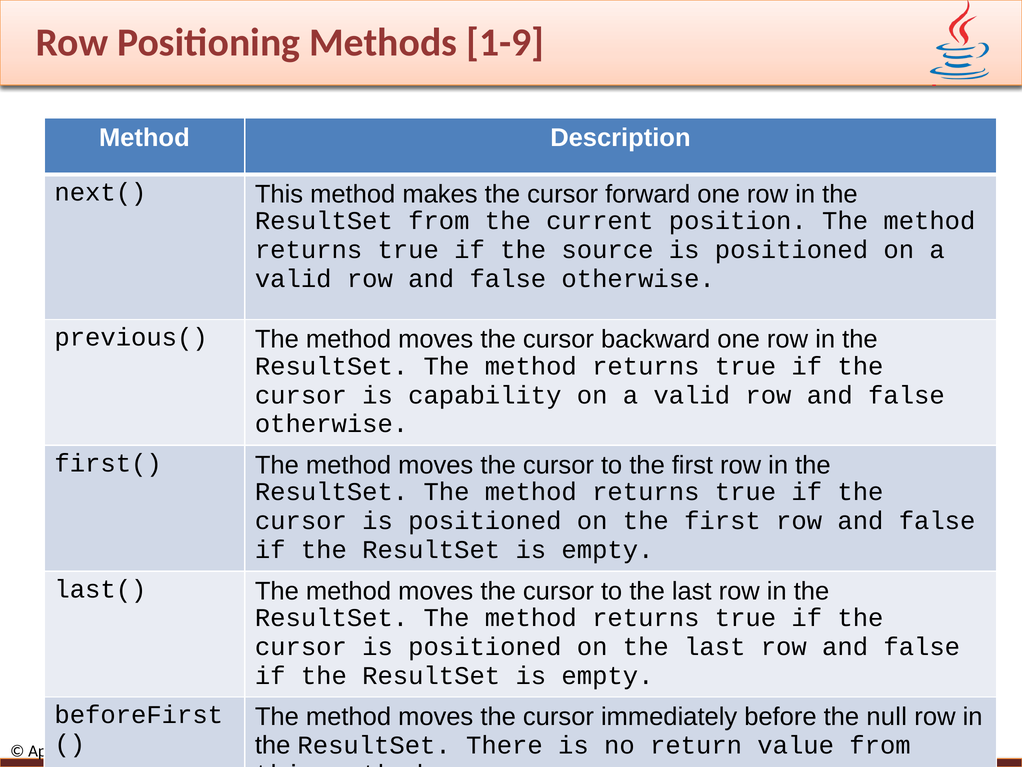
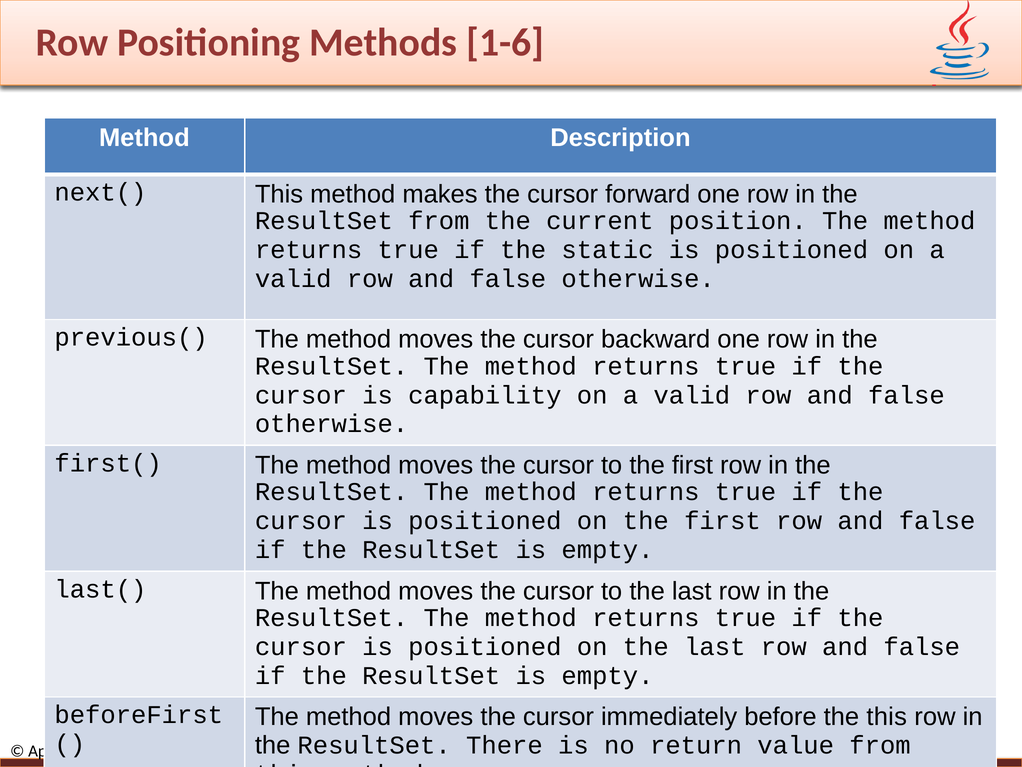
1-9: 1-9 -> 1-6
source: source -> static
the null: null -> this
